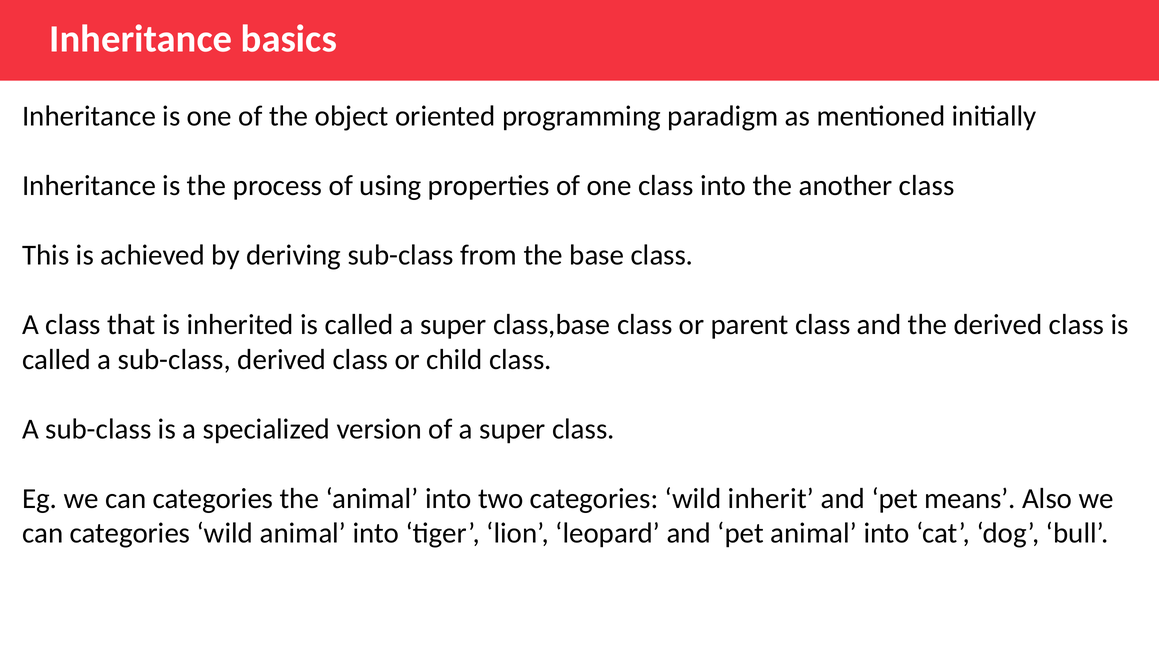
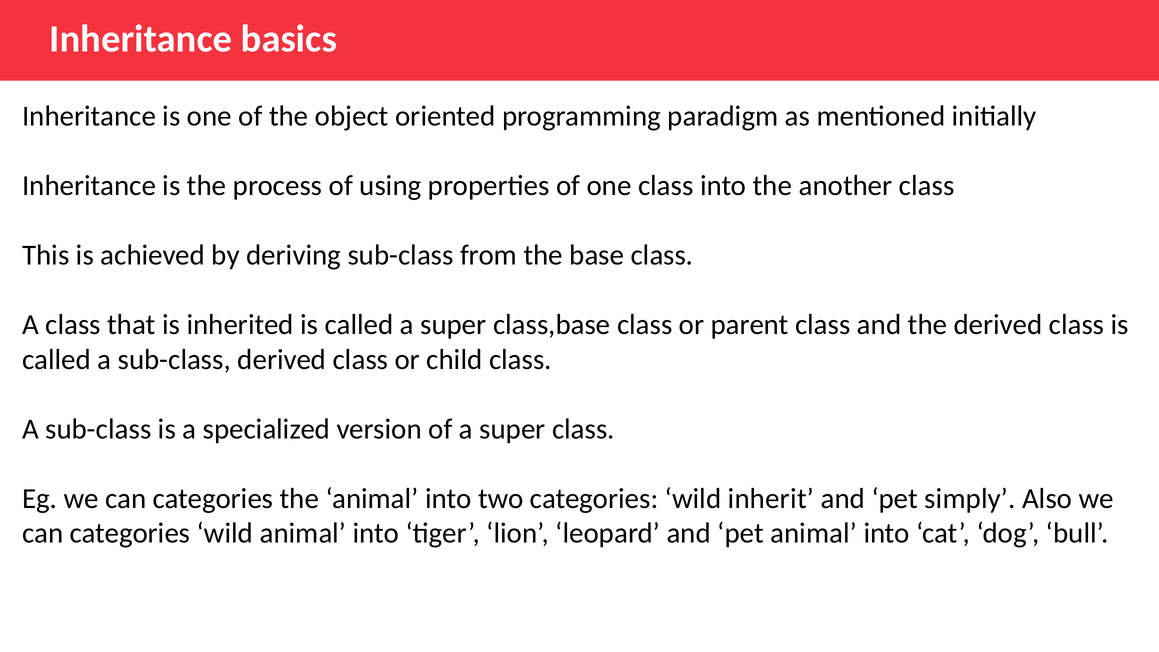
means: means -> simply
